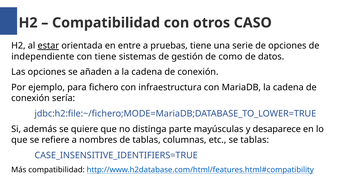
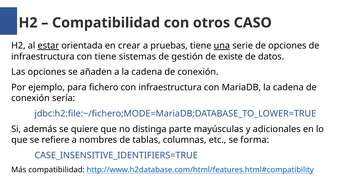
entre: entre -> crear
una underline: none -> present
independiente at (43, 57): independiente -> infraestructura
como: como -> existe
desaparece: desaparece -> adicionales
se tablas: tablas -> forma
